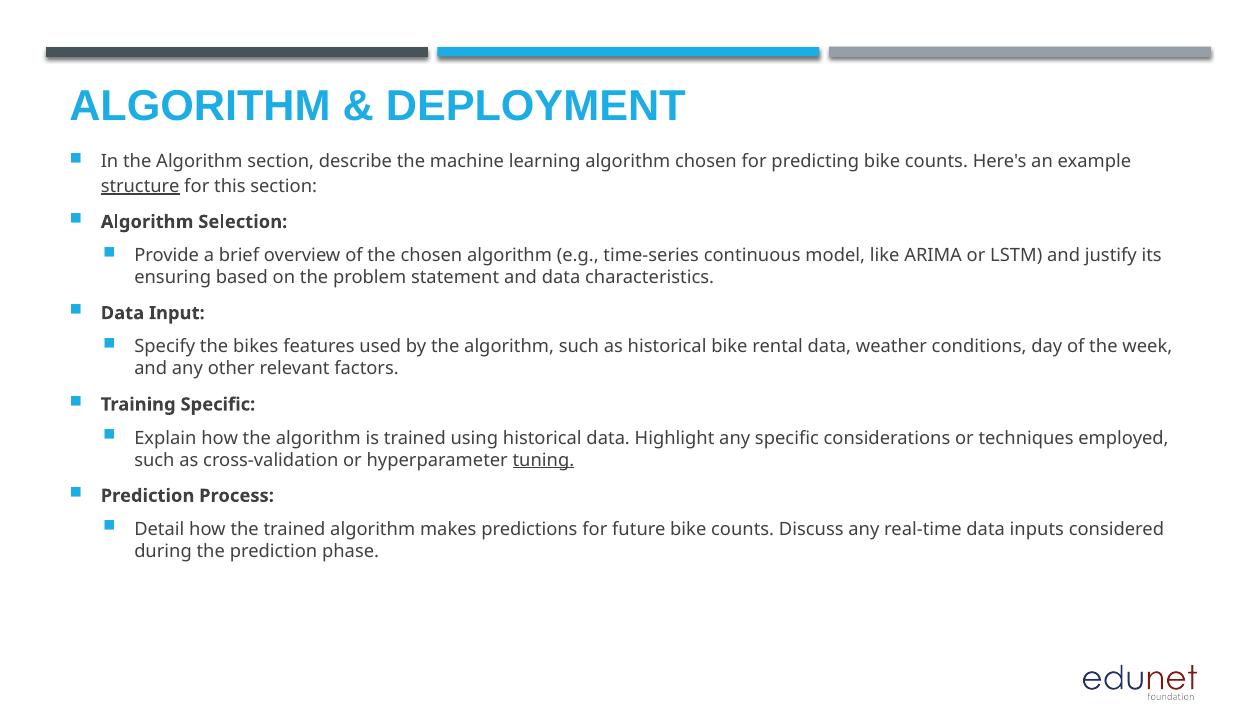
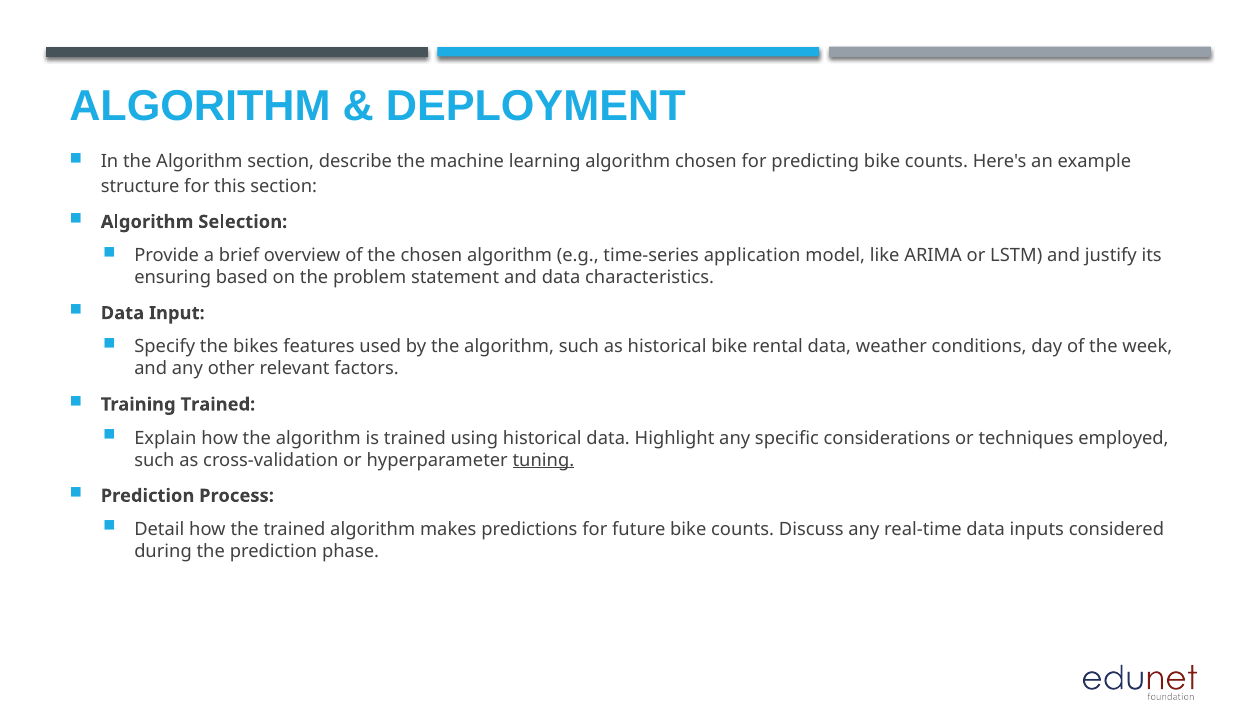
structure underline: present -> none
continuous: continuous -> application
Training Specific: Specific -> Trained
